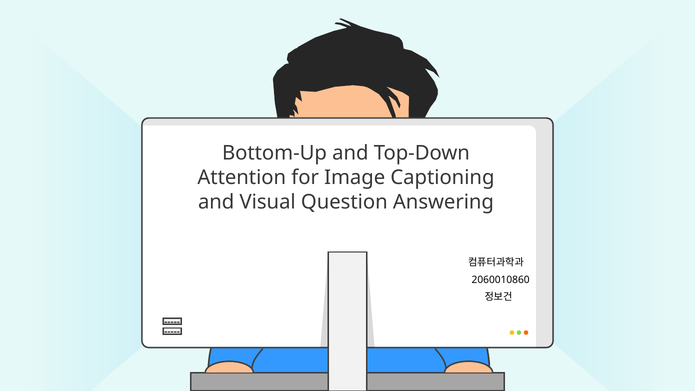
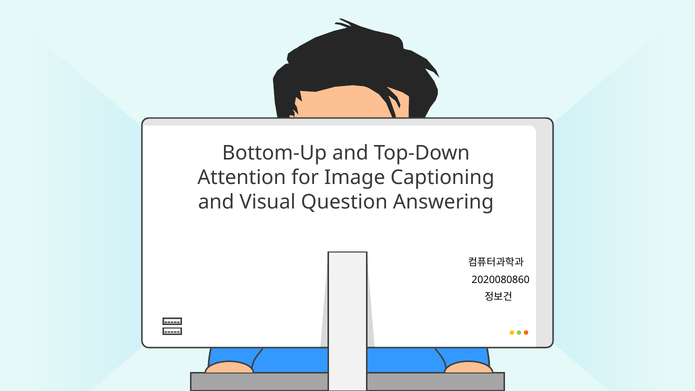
2060010860: 2060010860 -> 2020080860
